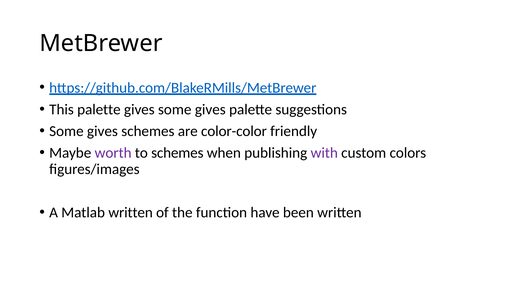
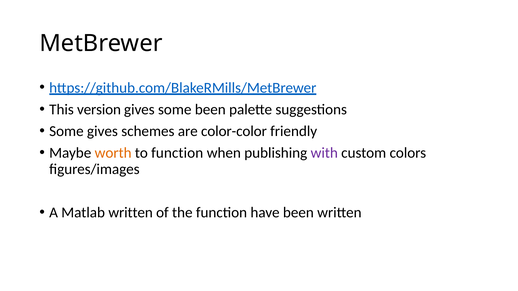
This palette: palette -> version
gives some gives: gives -> been
worth colour: purple -> orange
to schemes: schemes -> function
